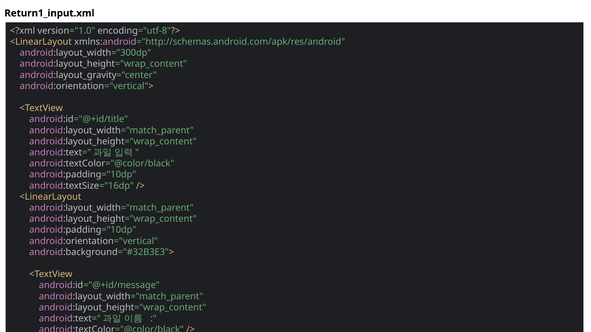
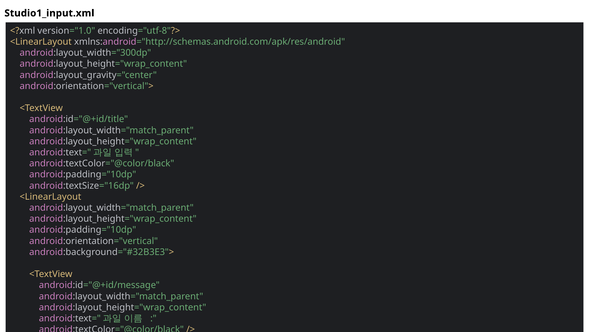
Return1_input.xml: Return1_input.xml -> Studio1_input.xml
